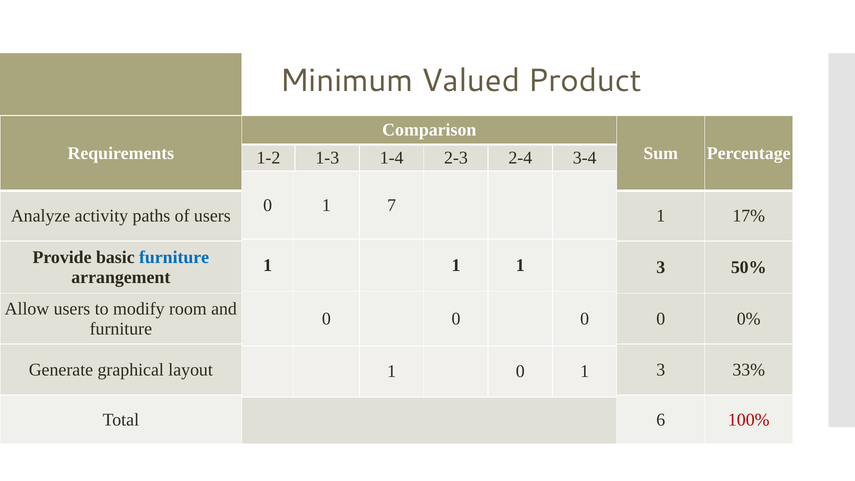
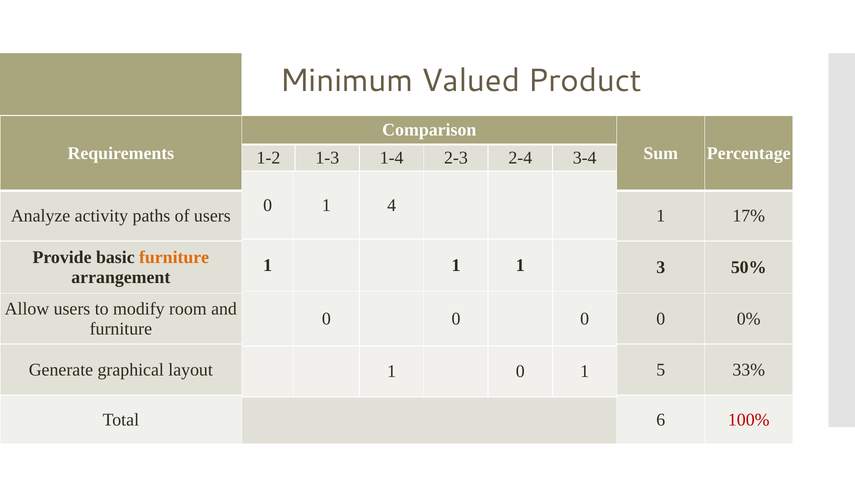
7: 7 -> 4
furniture at (174, 257) colour: blue -> orange
layout 3: 3 -> 5
